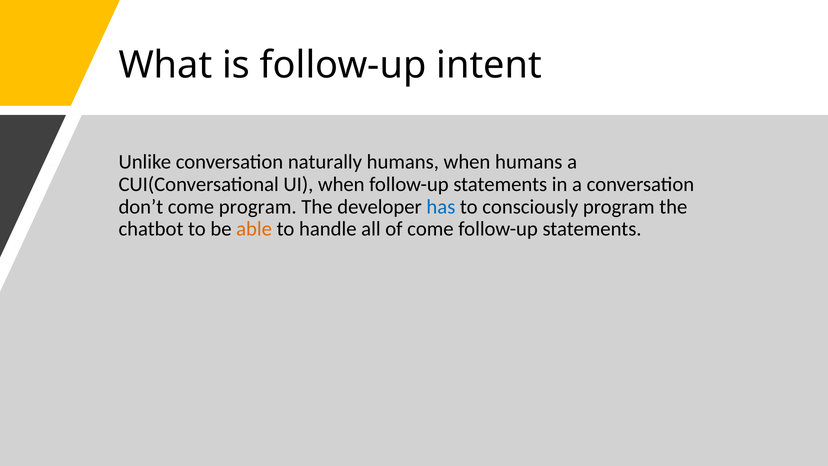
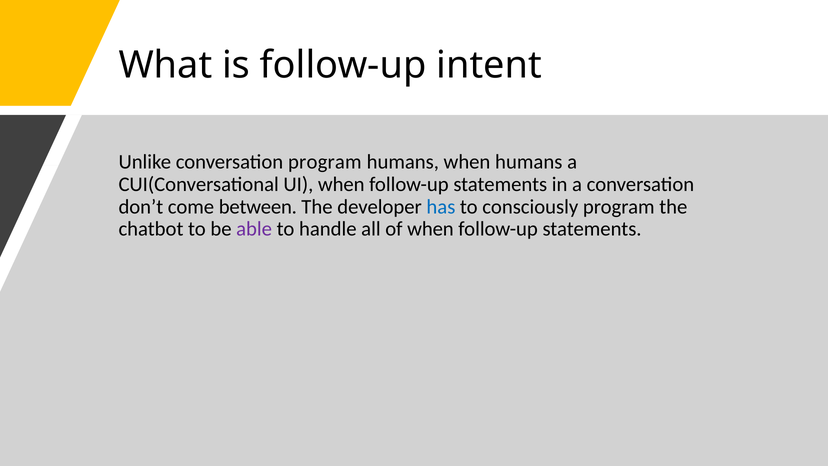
conversation naturally: naturally -> program
come program: program -> between
able colour: orange -> purple
of come: come -> when
